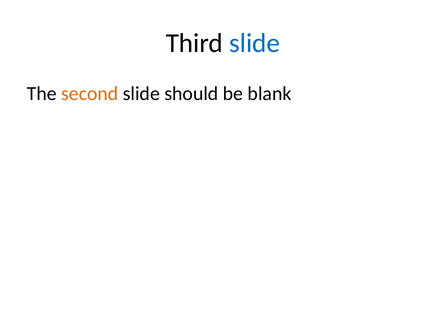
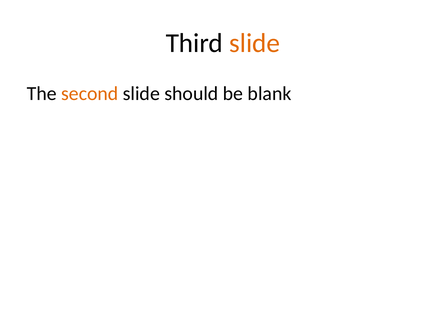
slide at (255, 43) colour: blue -> orange
